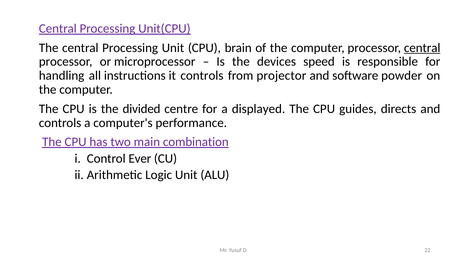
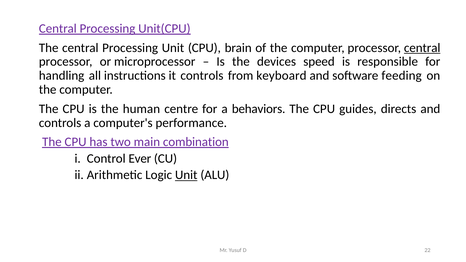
projector: projector -> keyboard
powder: powder -> feeding
divided: divided -> human
displayed: displayed -> behaviors
Unit at (186, 175) underline: none -> present
